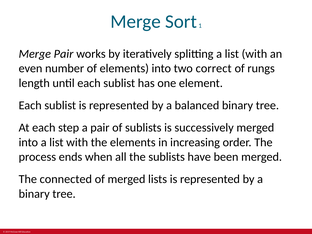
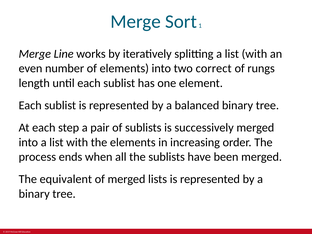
Merge Pair: Pair -> Line
connected: connected -> equivalent
